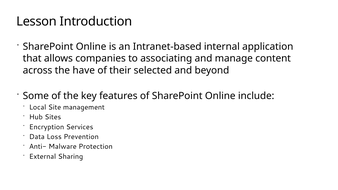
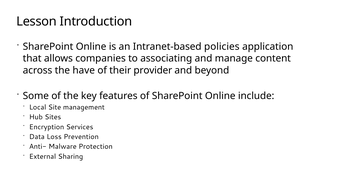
internal: internal -> policies
selected: selected -> provider
